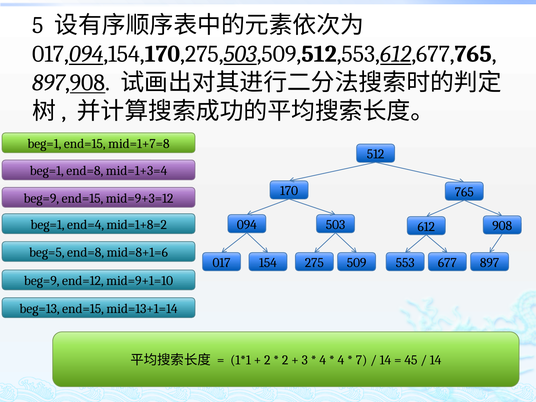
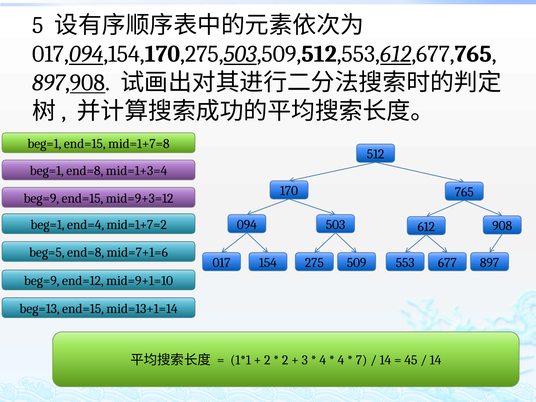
mid=1+8=2: mid=1+8=2 -> mid=1+7=2
mid=8+1=6: mid=8+1=6 -> mid=7+1=6
